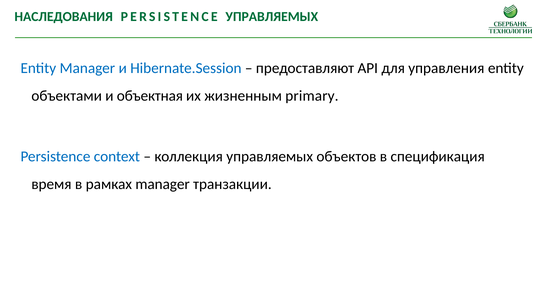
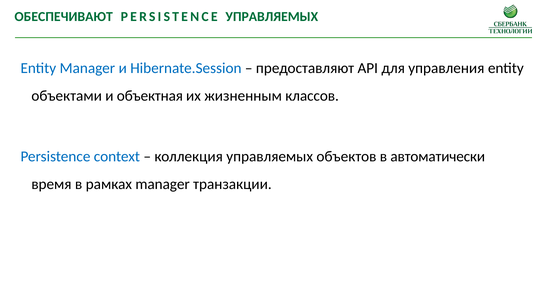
НАСЛЕДОВАНИЯ: НАСЛЕДОВАНИЯ -> ОБЕСПЕЧИВАЮТ
primary: primary -> классов
спецификация: спецификация -> автоматически
